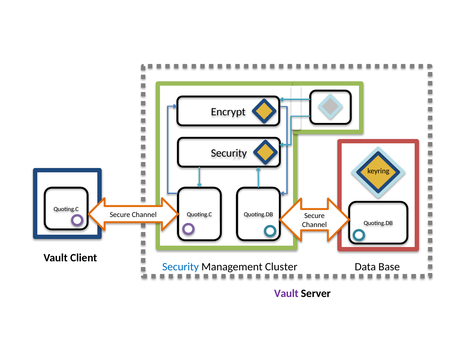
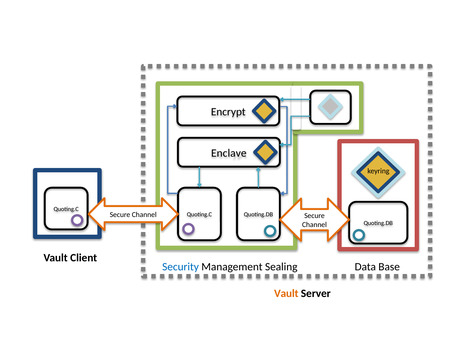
Security at (229, 153): Security -> Enclave
Cluster: Cluster -> Sealing
Vault at (286, 293) colour: purple -> orange
